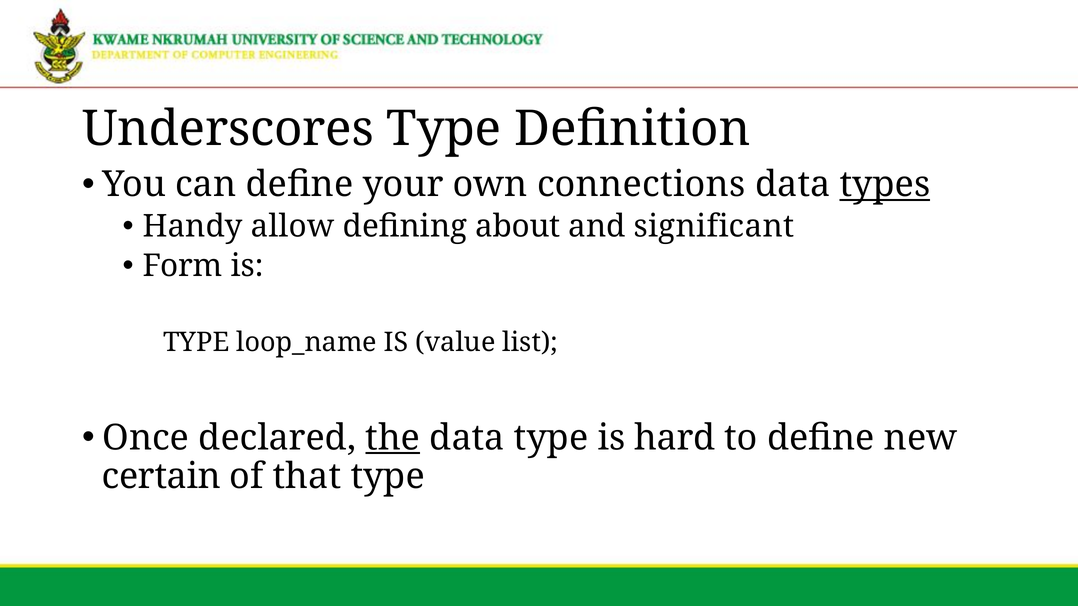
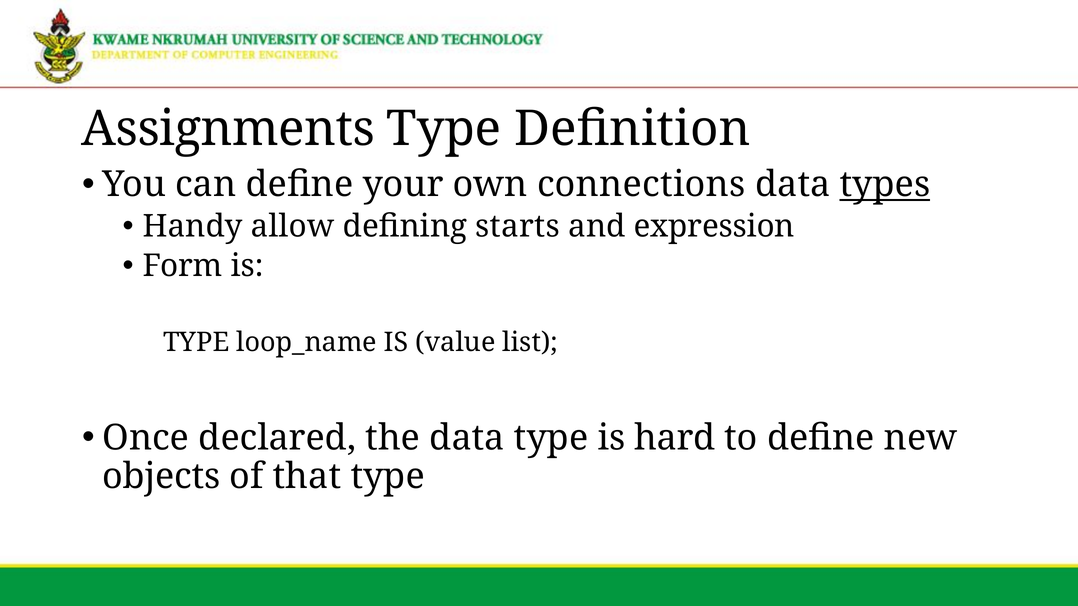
Underscores: Underscores -> Assignments
about: about -> starts
significant: significant -> expression
the underline: present -> none
certain: certain -> objects
